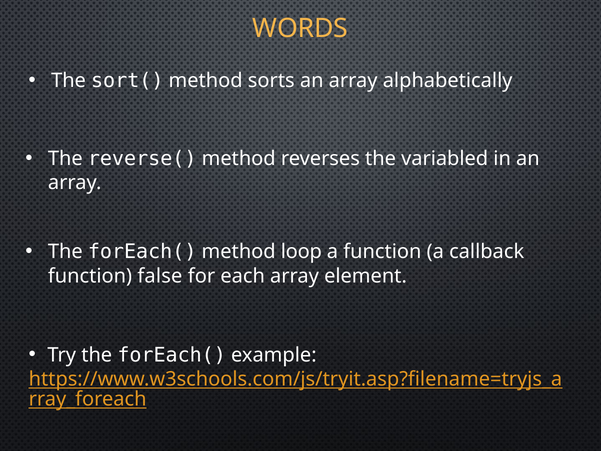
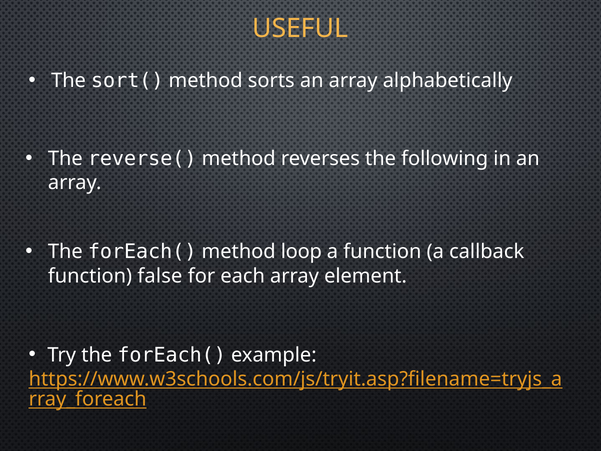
WORDS: WORDS -> USEFUL
variabled: variabled -> following
